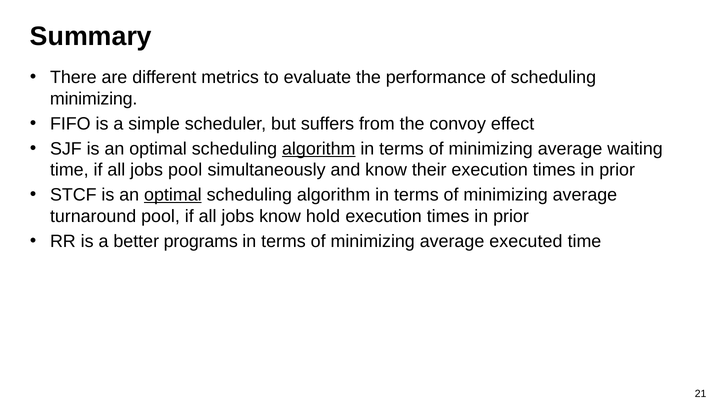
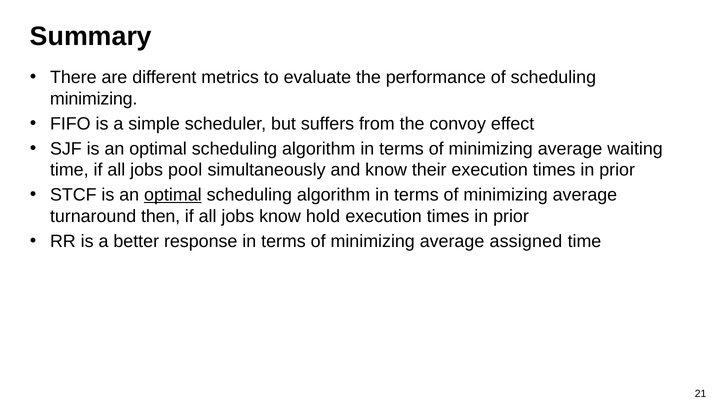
algorithm at (319, 149) underline: present -> none
turnaround pool: pool -> then
programs: programs -> response
executed: executed -> assigned
